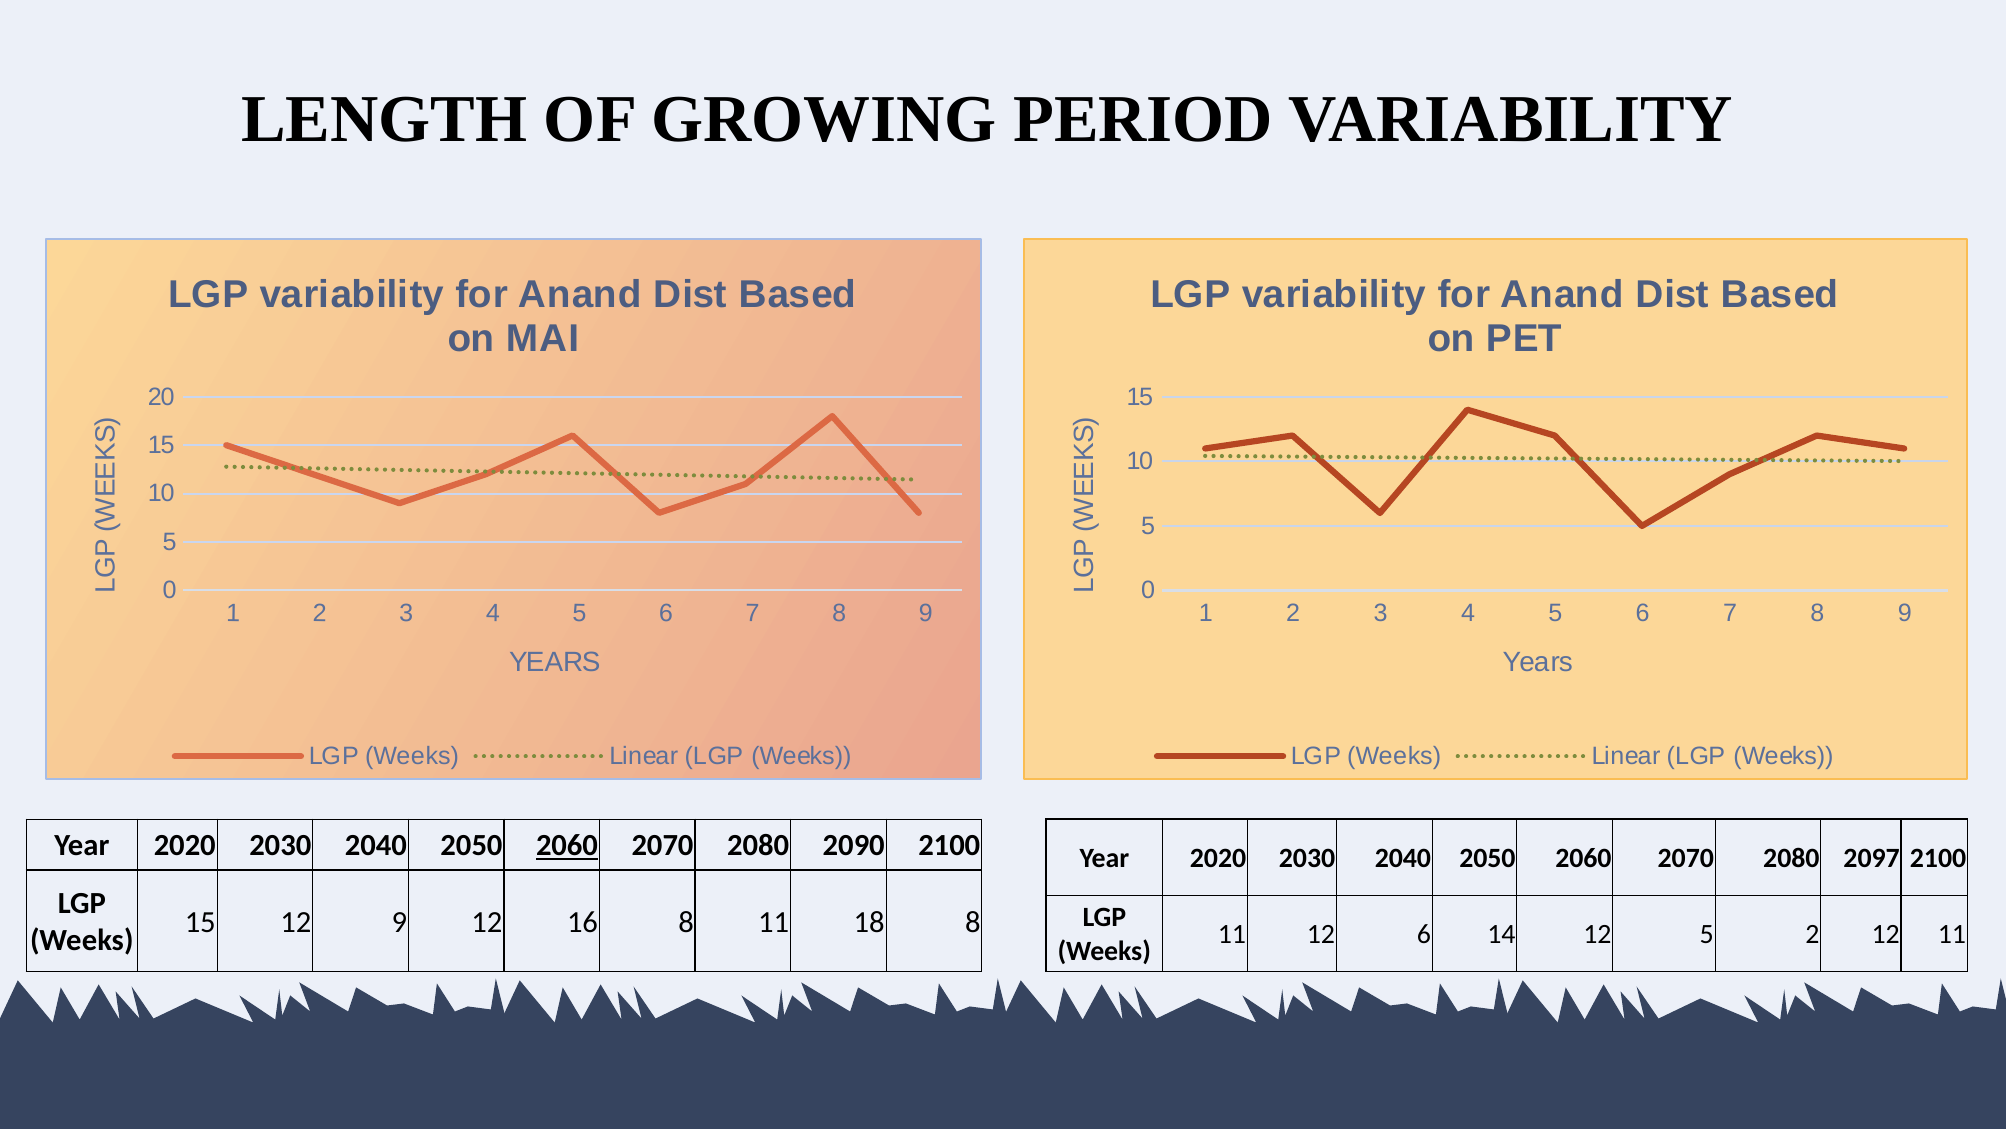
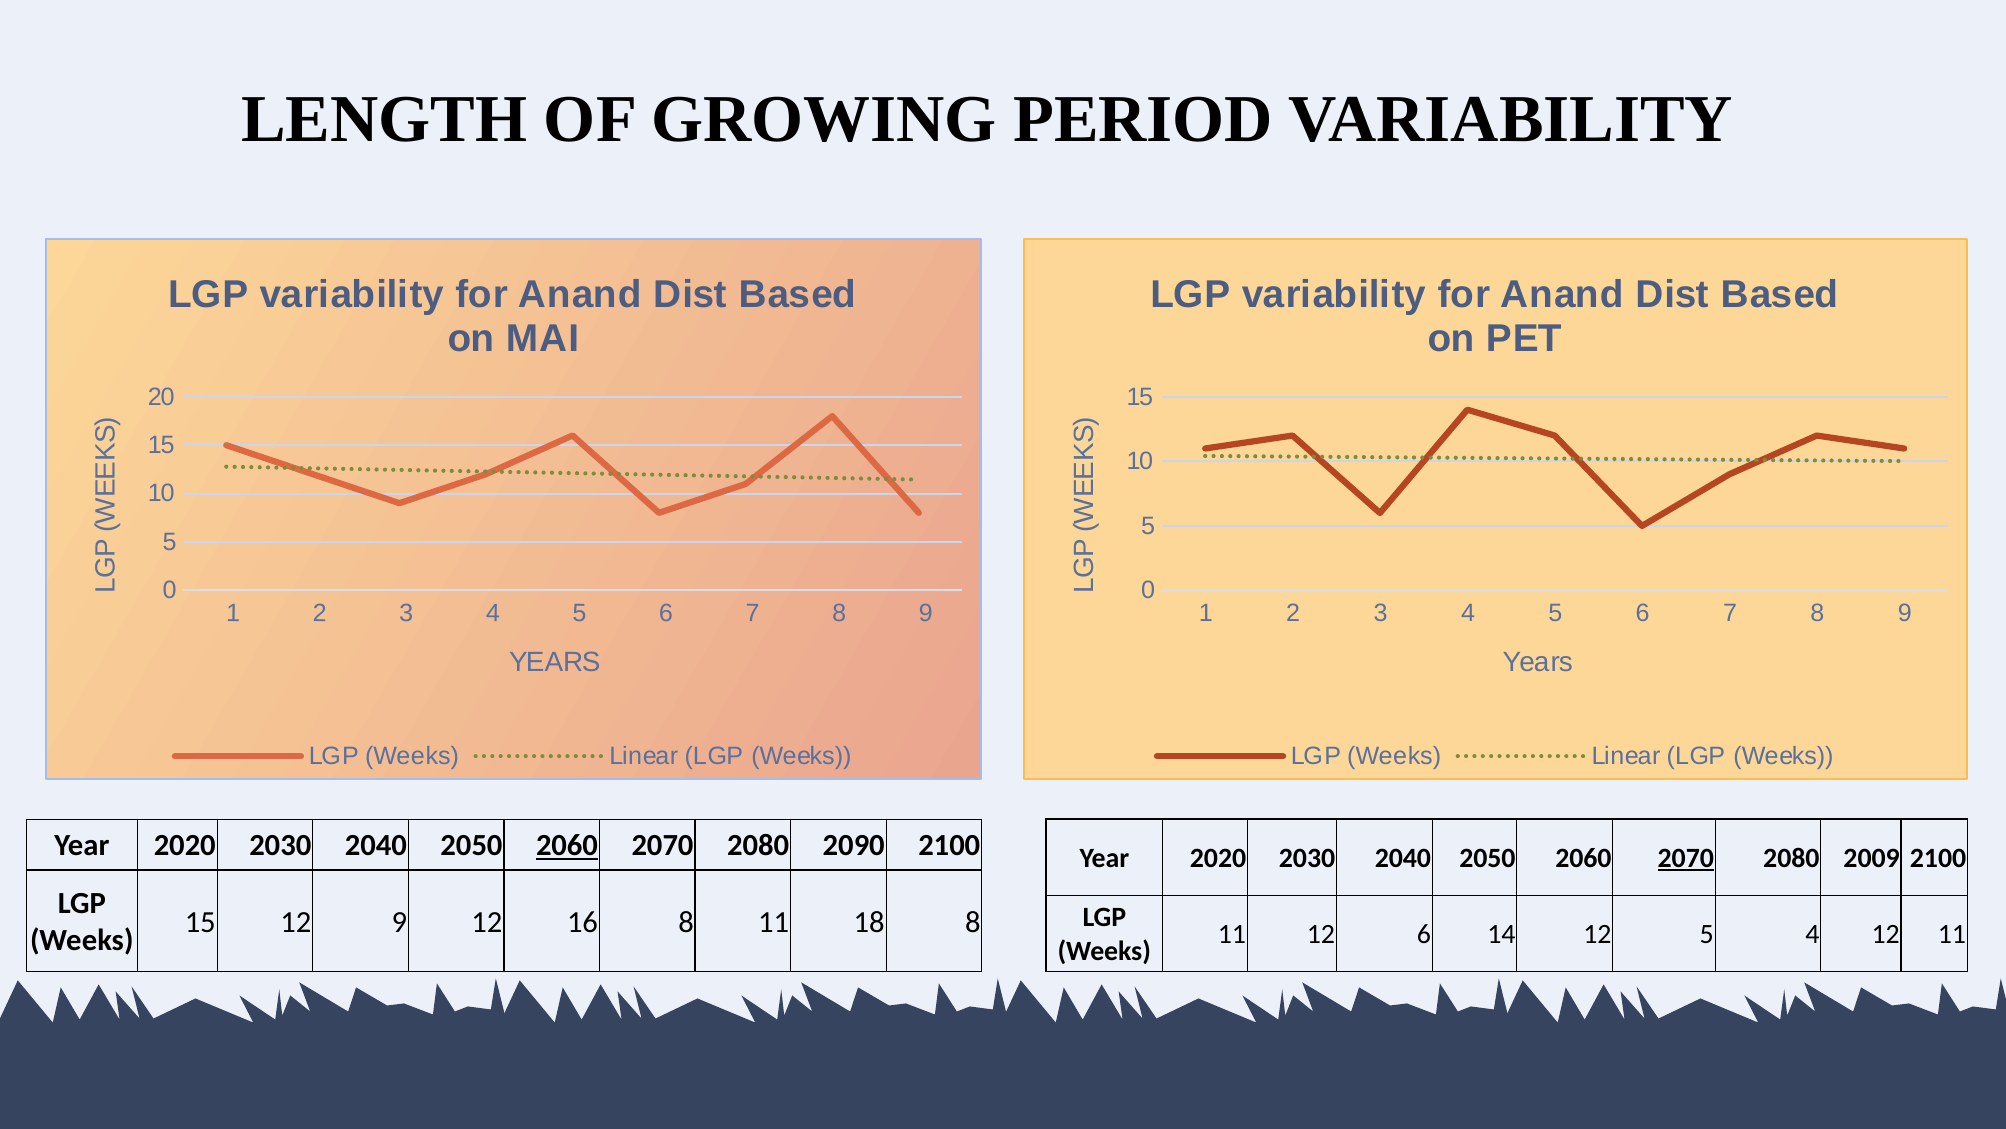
2070 at (1686, 858) underline: none -> present
2097: 2097 -> 2009
5 2: 2 -> 4
